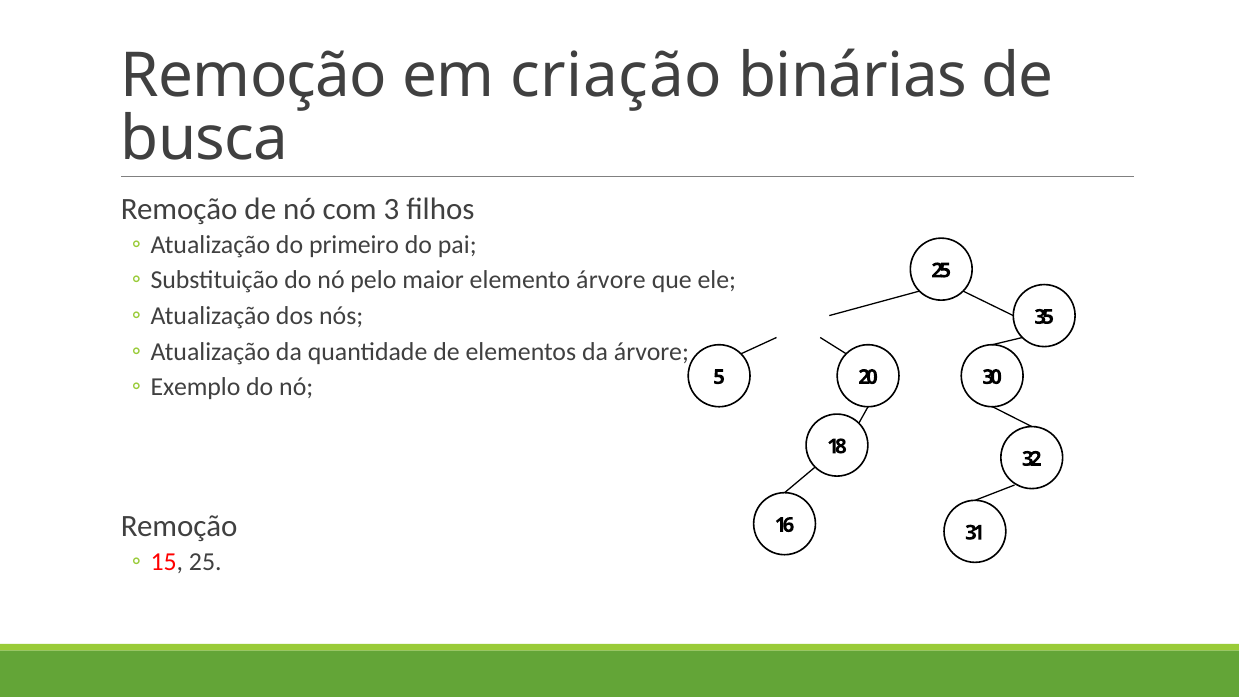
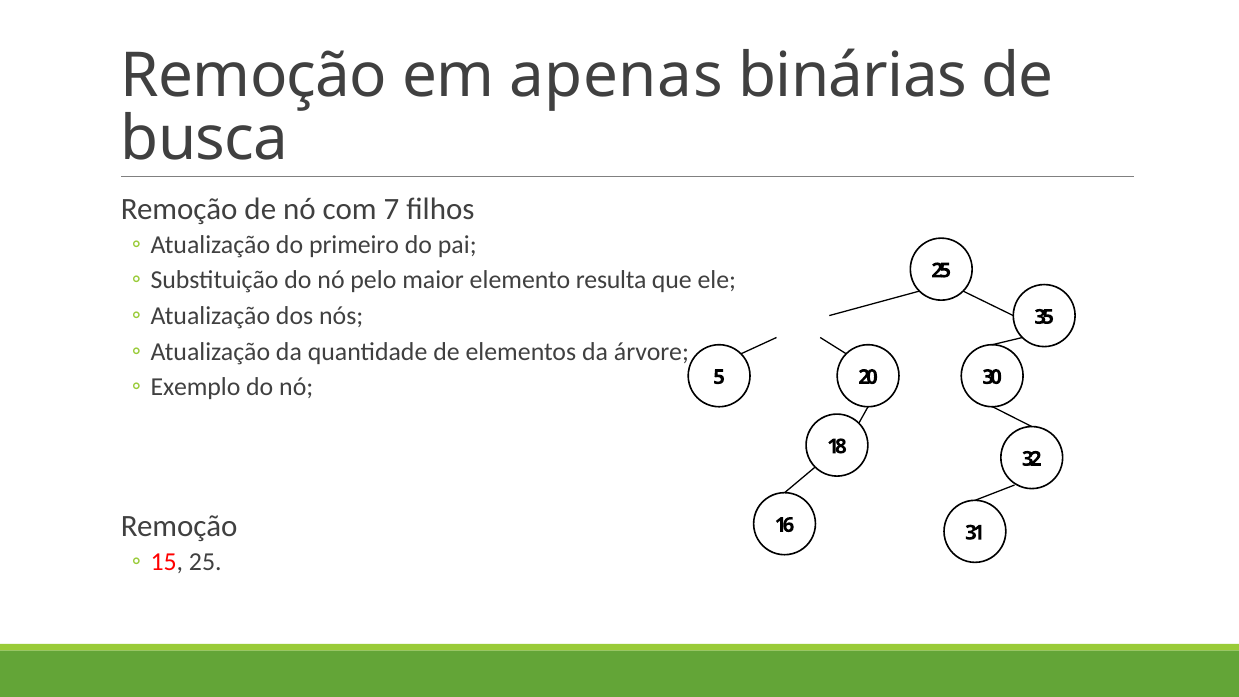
criação: criação -> apenas
3: 3 -> 7
elemento árvore: árvore -> resulta
